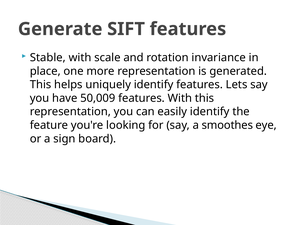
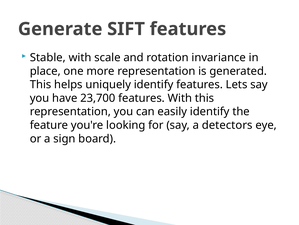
50,009: 50,009 -> 23,700
smoothes: smoothes -> detectors
